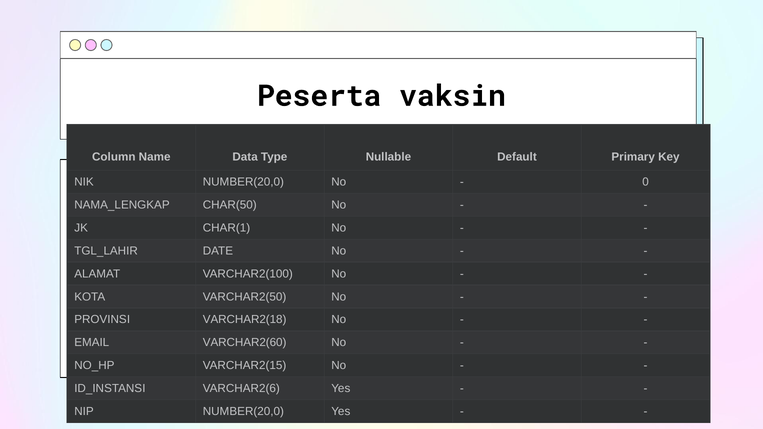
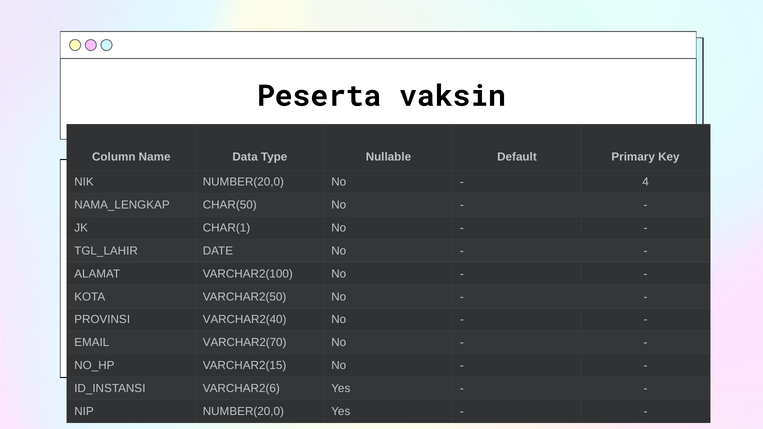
0: 0 -> 4
VARCHAR2(18: VARCHAR2(18 -> VARCHAR2(40
VARCHAR2(60: VARCHAR2(60 -> VARCHAR2(70
